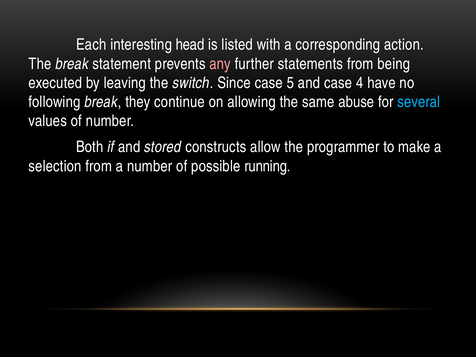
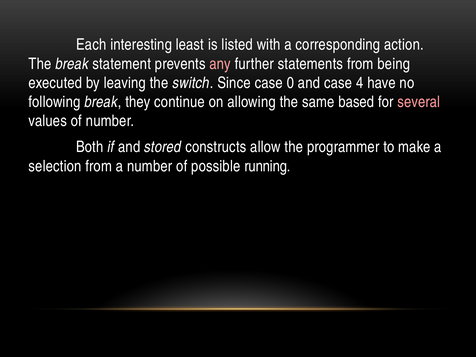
head: head -> least
5: 5 -> 0
abuse: abuse -> based
several colour: light blue -> pink
